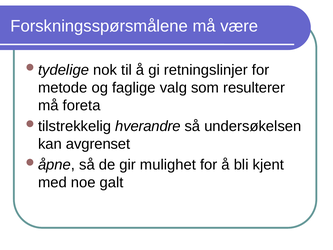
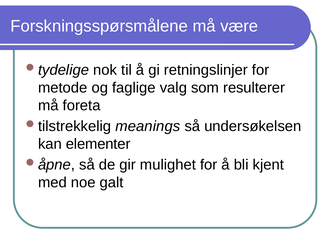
hverandre: hverandre -> meanings
avgrenset: avgrenset -> elementer
